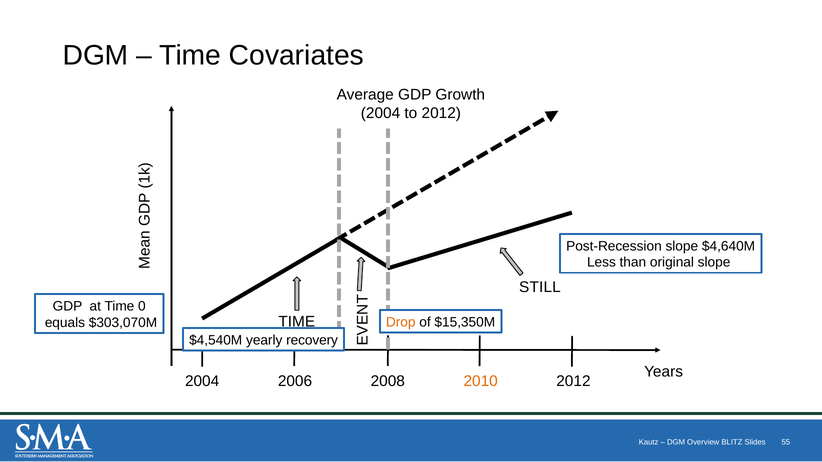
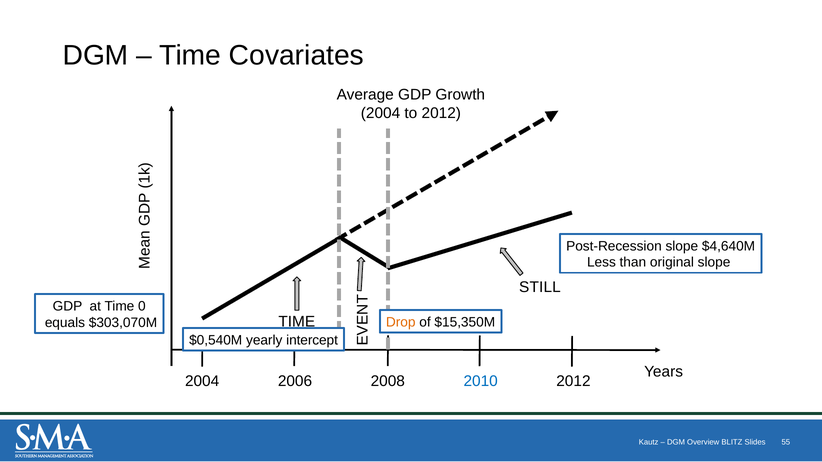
$4,540M: $4,540M -> $0,540M
recovery: recovery -> intercept
2010 colour: orange -> blue
